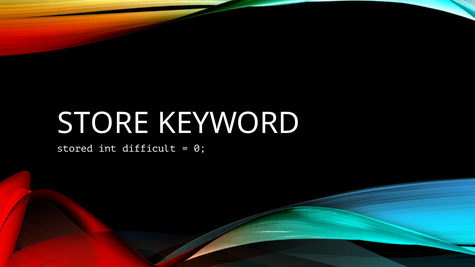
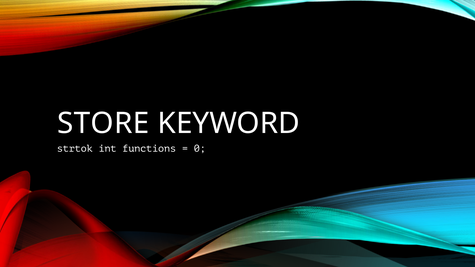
stored: stored -> strtok
difficult: difficult -> functions
